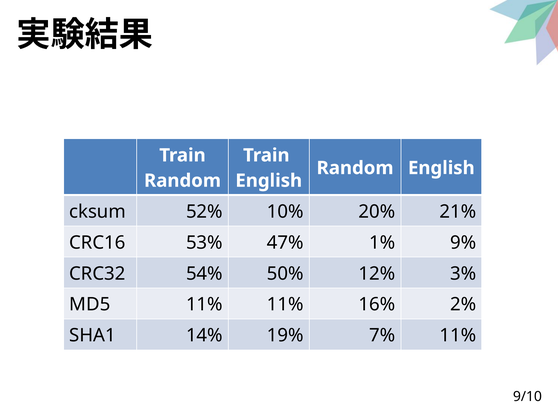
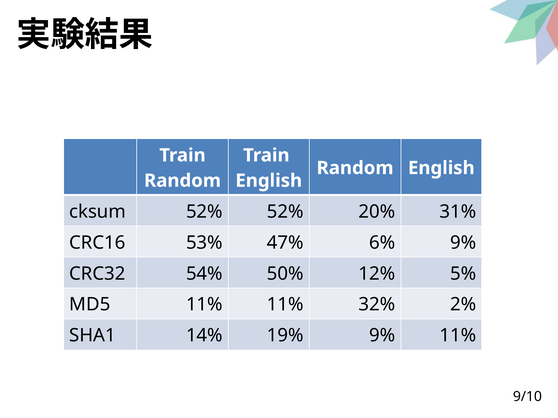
52% 10%: 10% -> 52%
21%: 21% -> 31%
1%: 1% -> 6%
3%: 3% -> 5%
16%: 16% -> 32%
19% 7%: 7% -> 9%
